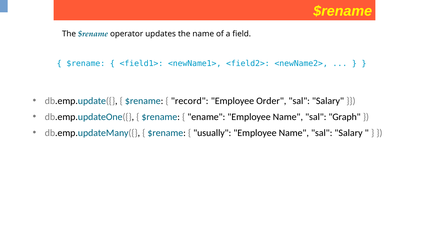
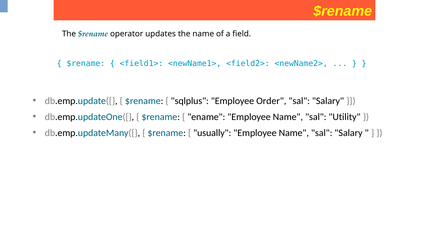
record: record -> sqlplus
Graph: Graph -> Utility
